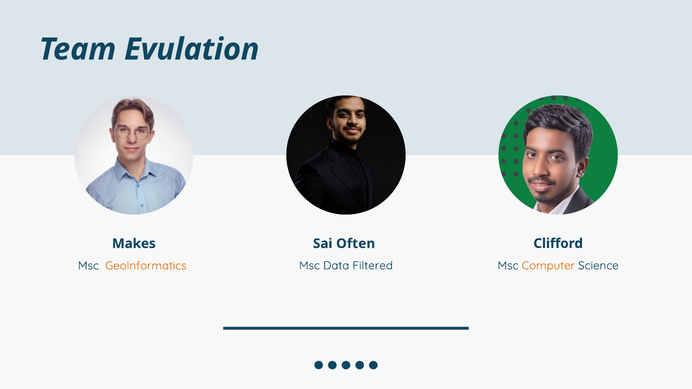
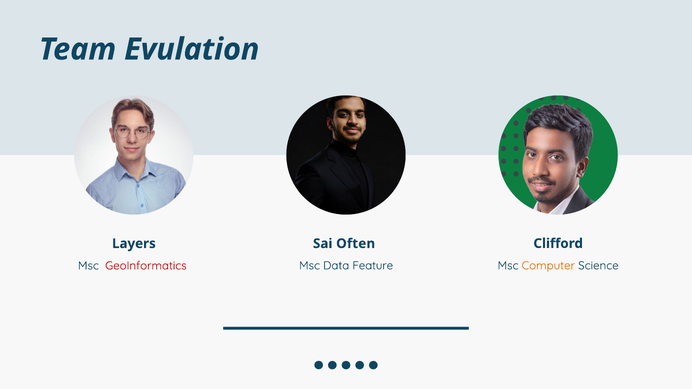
Makes: Makes -> Layers
Filtered: Filtered -> Feature
GeoInformatics colour: orange -> red
